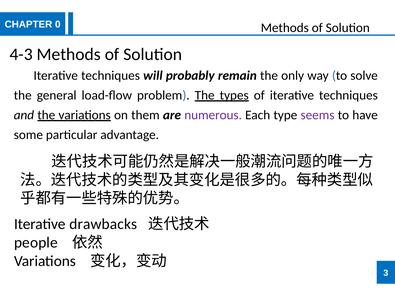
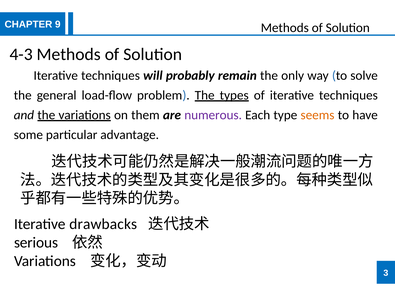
0: 0 -> 9
seems colour: purple -> orange
people: people -> serious
